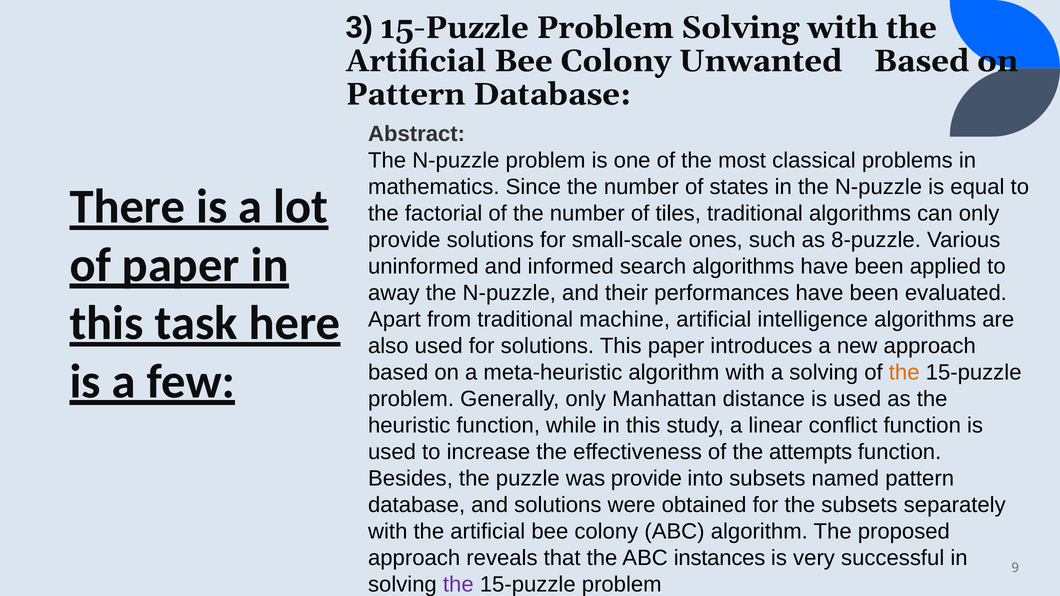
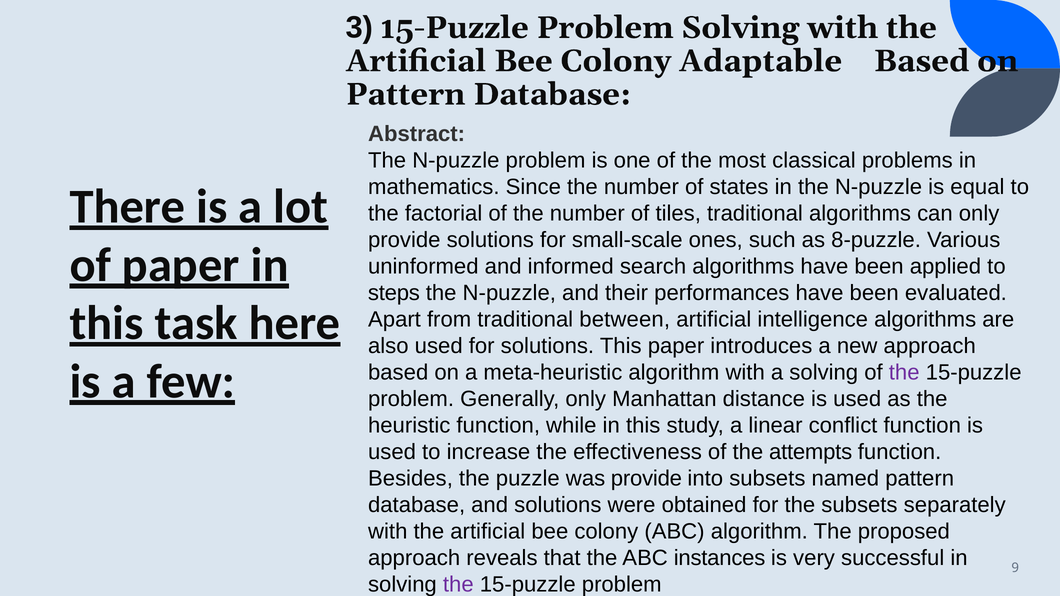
Unwanted: Unwanted -> Adaptable
away: away -> steps
machine: machine -> between
the at (904, 373) colour: orange -> purple
